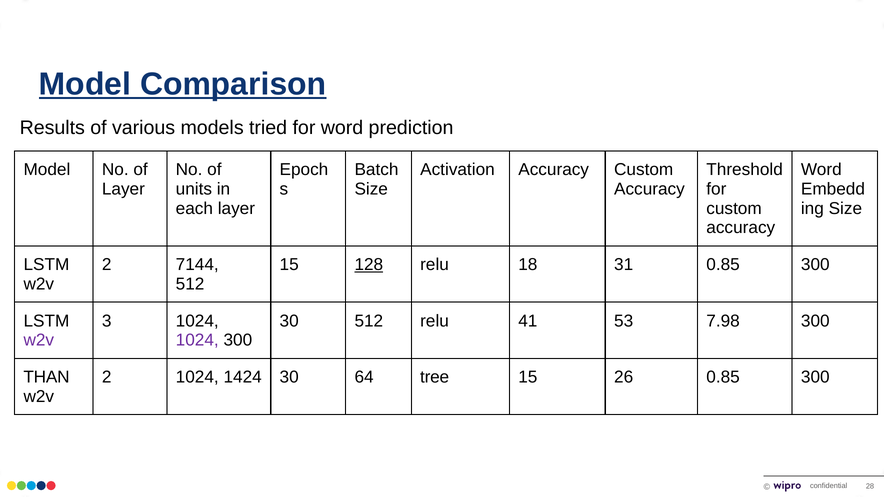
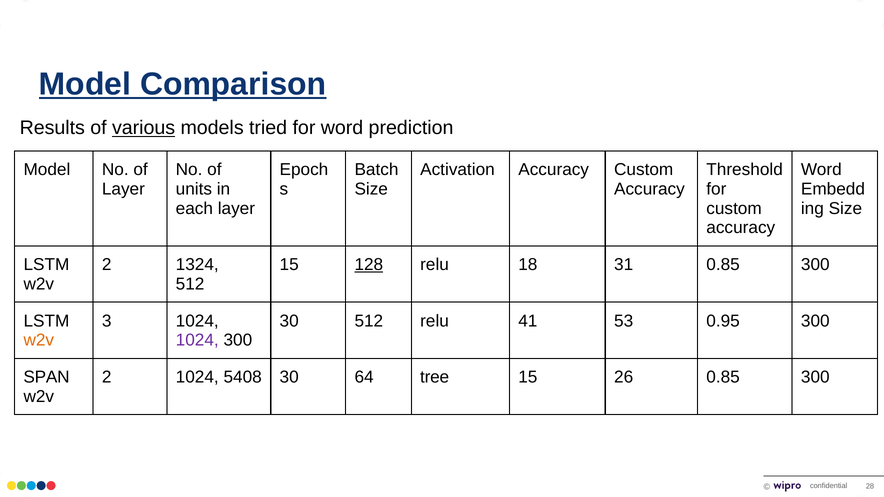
various underline: none -> present
7144: 7144 -> 1324
7.98: 7.98 -> 0.95
w2v at (39, 340) colour: purple -> orange
THAN: THAN -> SPAN
1424: 1424 -> 5408
